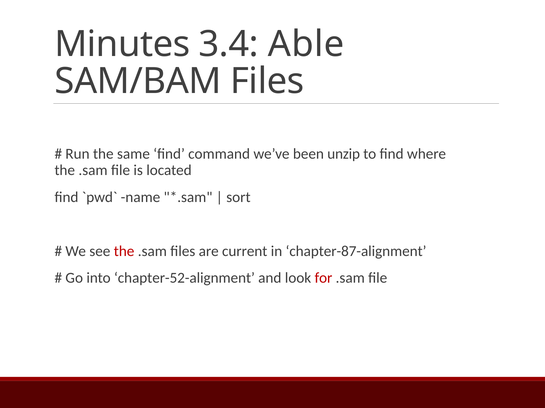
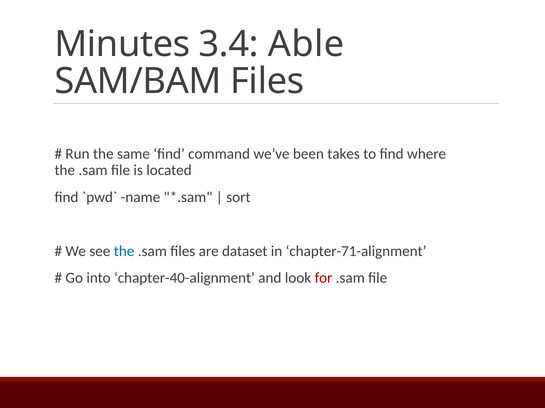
unzip: unzip -> takes
the at (124, 251) colour: red -> blue
current: current -> dataset
chapter-87-alignment: chapter-87-alignment -> chapter-71-alignment
chapter-52-alignment: chapter-52-alignment -> chapter-40-alignment
